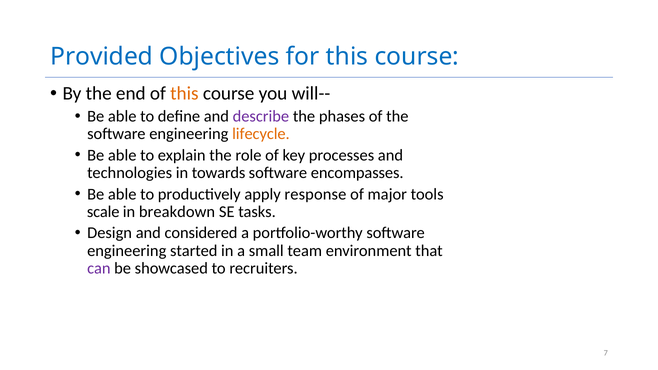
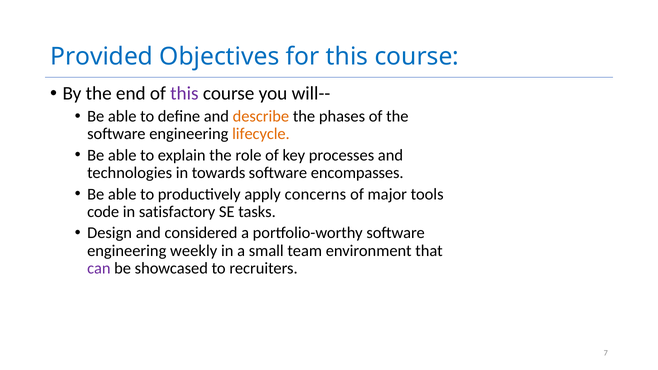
this at (184, 94) colour: orange -> purple
describe colour: purple -> orange
response: response -> concerns
scale: scale -> code
breakdown: breakdown -> satisfactory
started: started -> weekly
